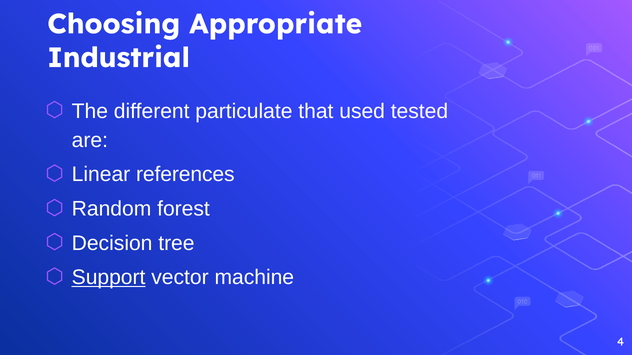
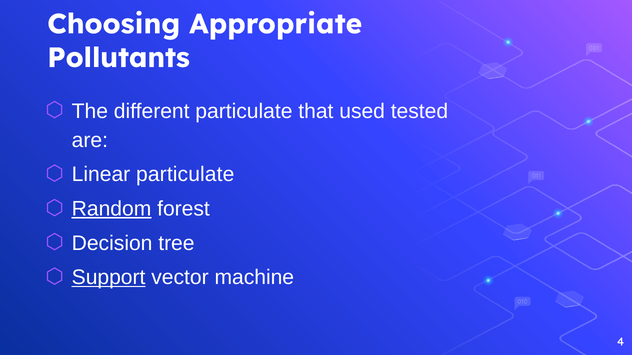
Industrial: Industrial -> Pollutants
Linear references: references -> particulate
Random underline: none -> present
